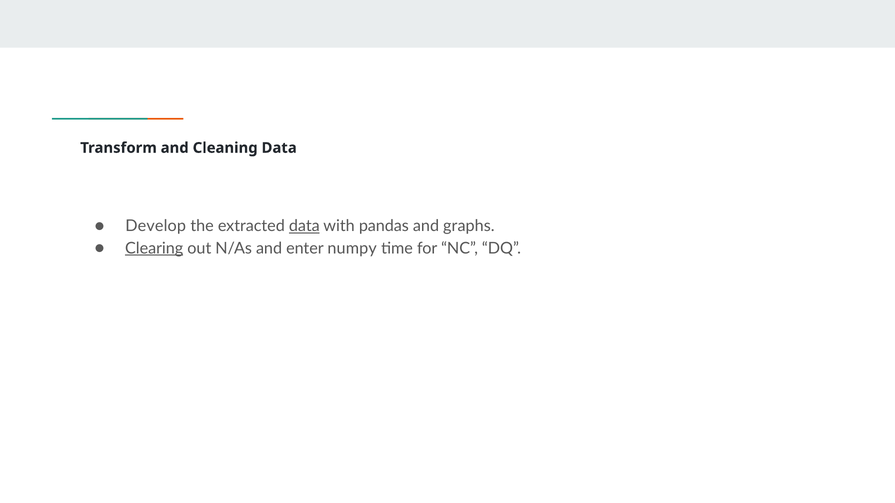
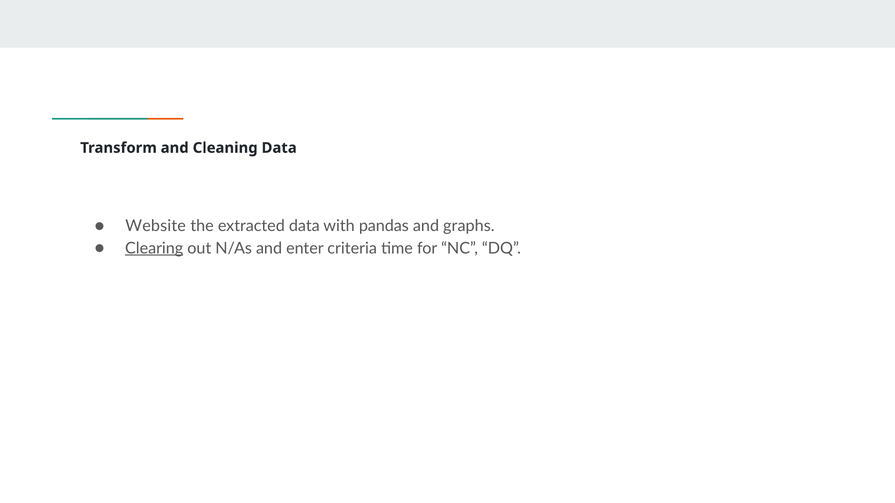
Develop: Develop -> Website
data at (304, 226) underline: present -> none
numpy: numpy -> criteria
